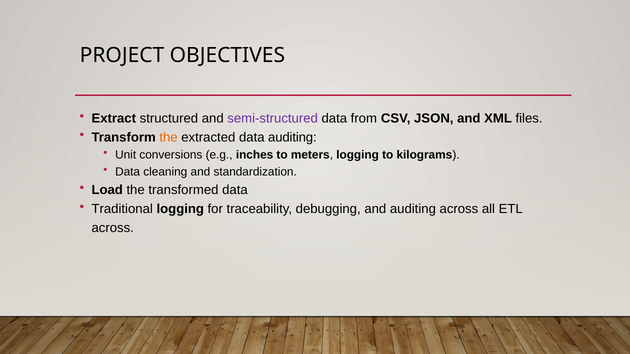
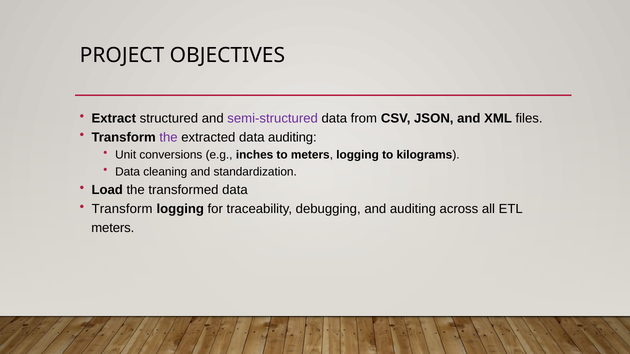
the at (169, 137) colour: orange -> purple
Traditional at (122, 209): Traditional -> Transform
across at (113, 228): across -> meters
